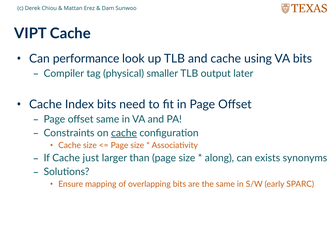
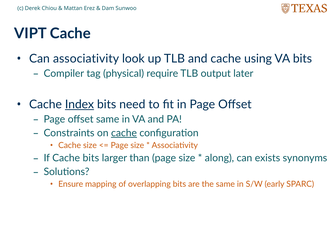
Can performance: performance -> associativity
smaller: smaller -> require
Index underline: none -> present
Cache just: just -> bits
